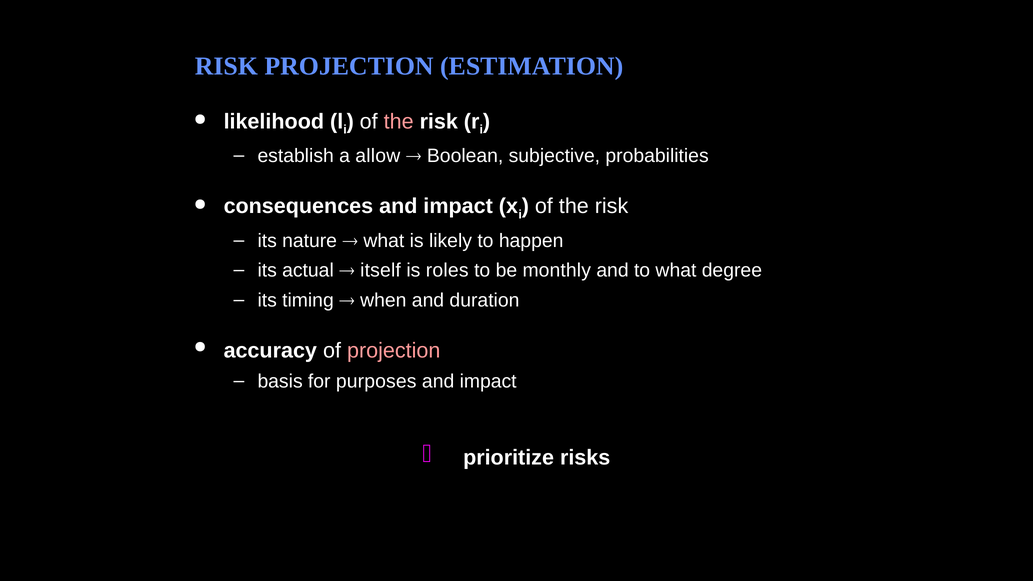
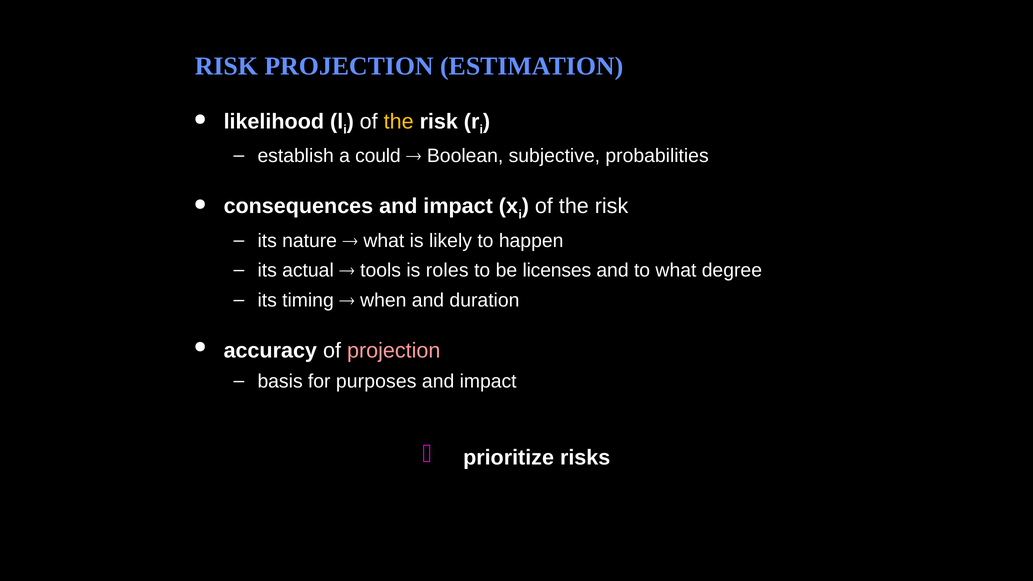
the at (399, 121) colour: pink -> yellow
allow: allow -> could
itself: itself -> tools
monthly: monthly -> licenses
